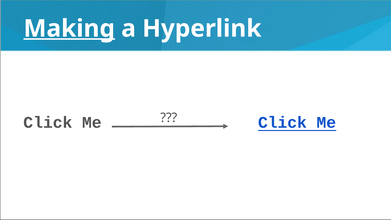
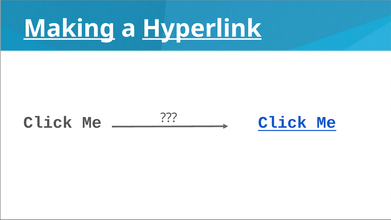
Hyperlink underline: none -> present
